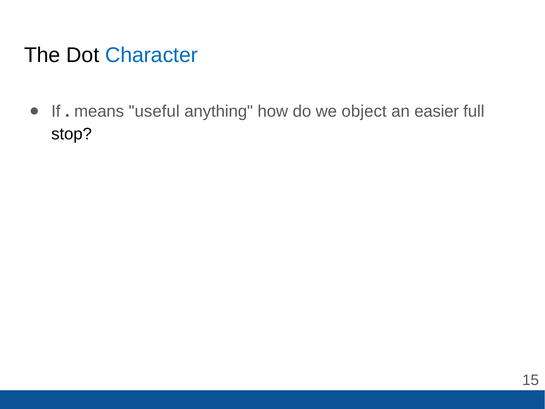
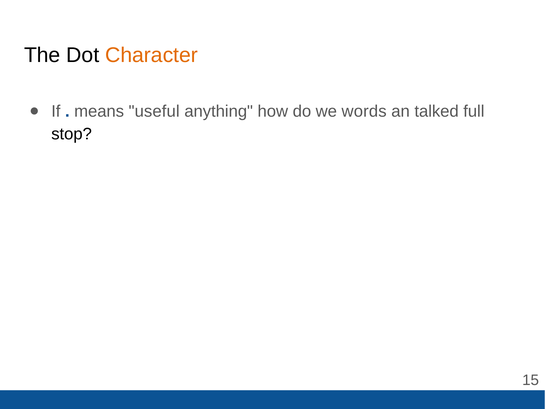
Character colour: blue -> orange
object: object -> words
easier: easier -> talked
